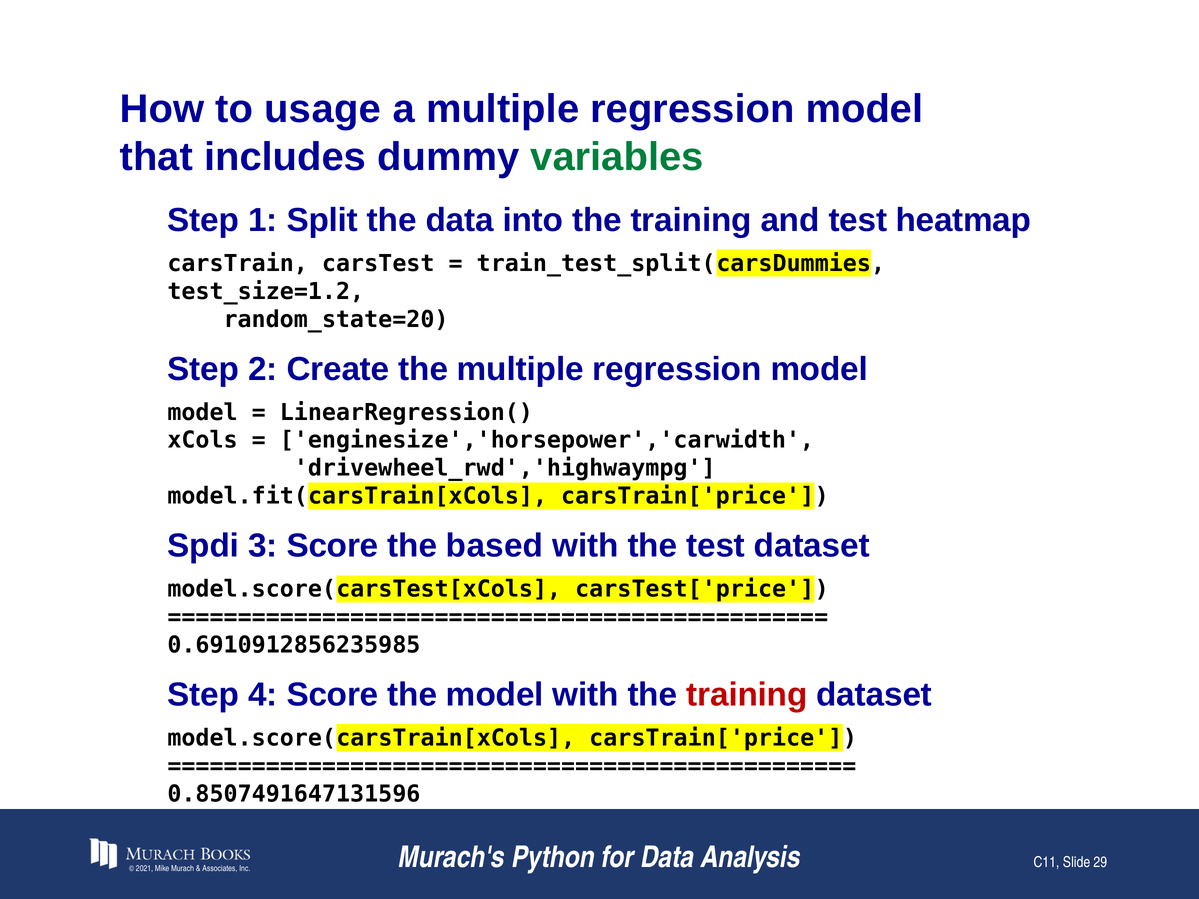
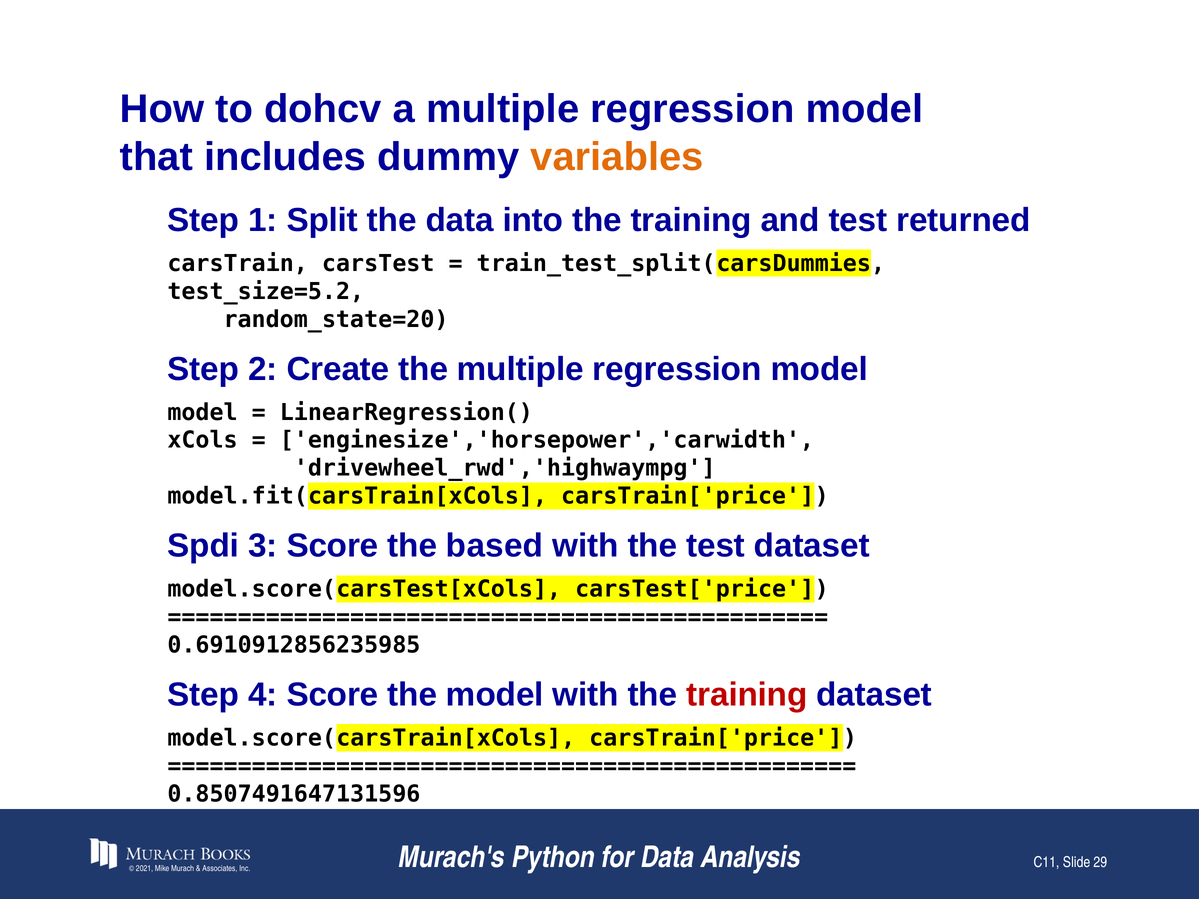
usage: usage -> dohcv
variables colour: green -> orange
heatmap: heatmap -> returned
test_size=1.2: test_size=1.2 -> test_size=5.2
